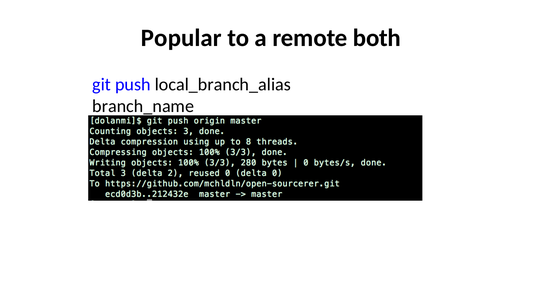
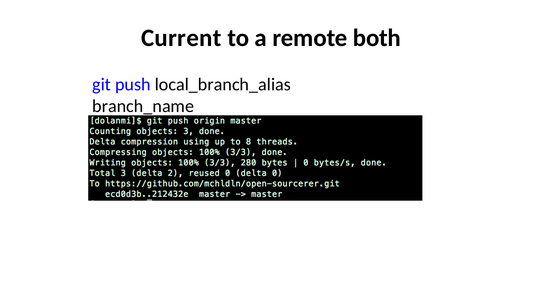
Popular: Popular -> Current
